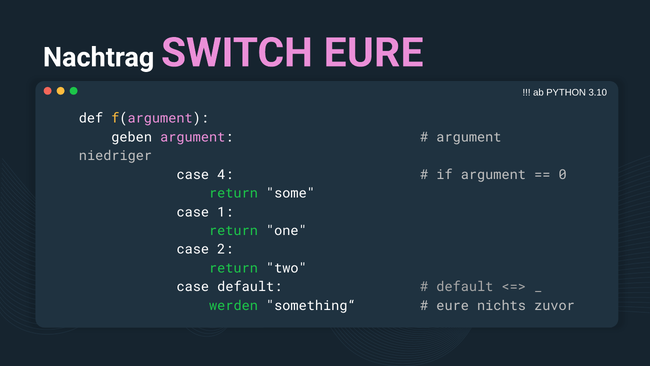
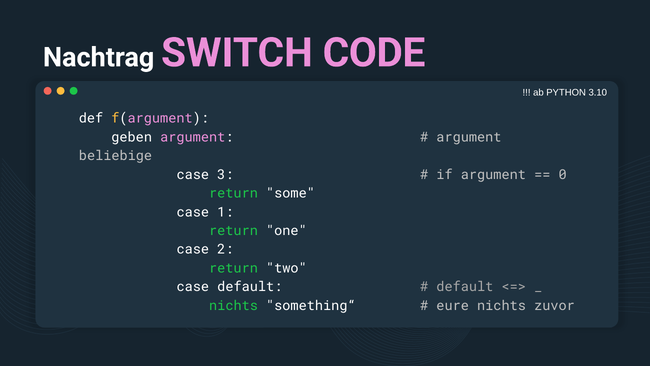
SWITCH EURE: EURE -> CODE
niedriger: niedriger -> beliebige
4: 4 -> 3
werden at (234, 305): werden -> nichts
